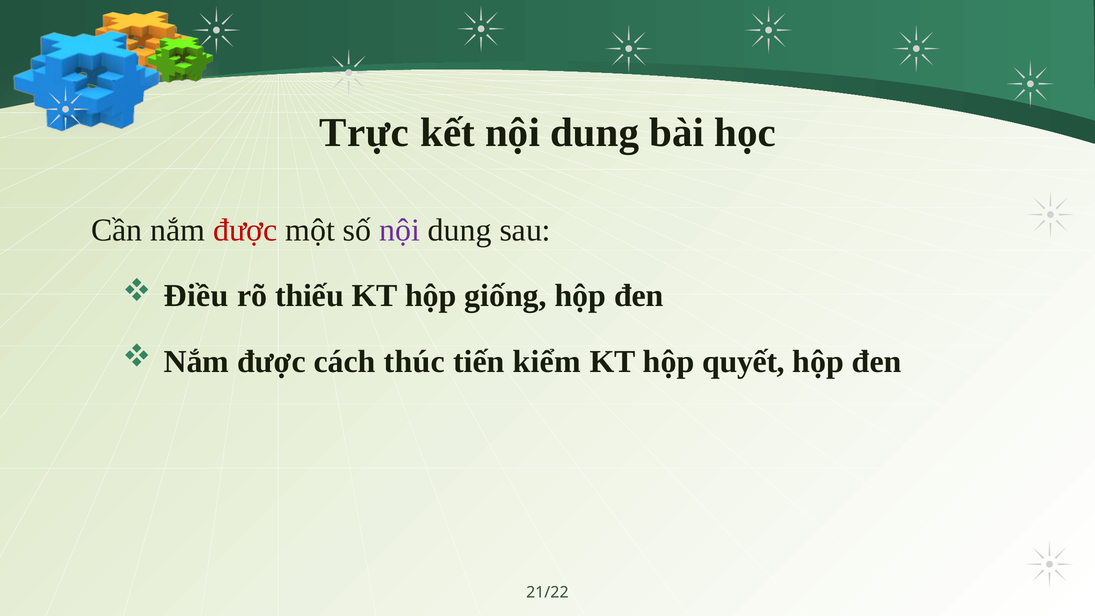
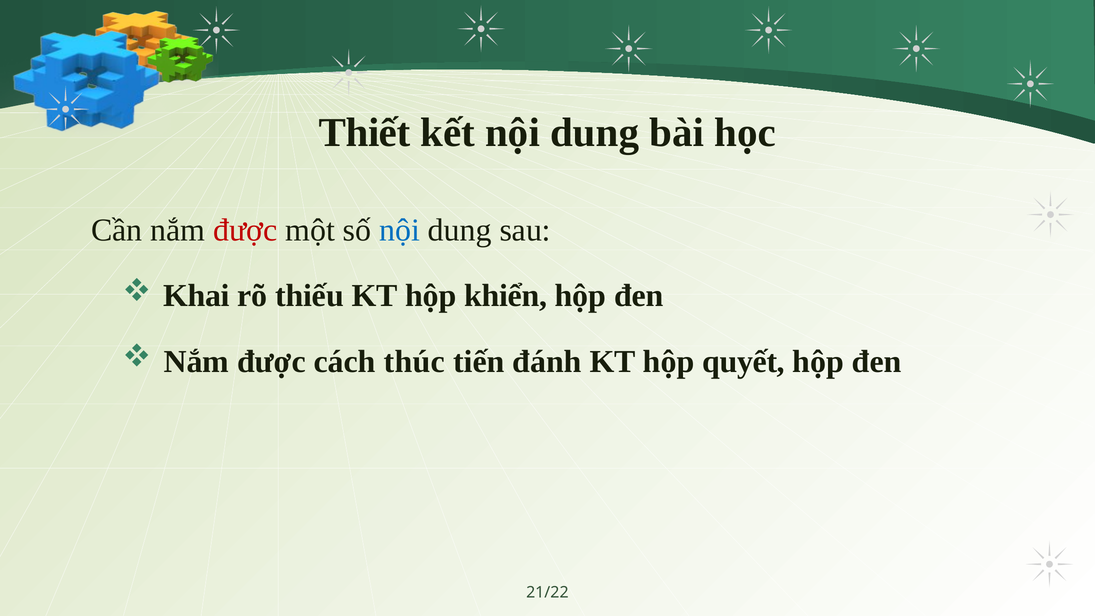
Trực: Trực -> Thiết
nội at (400, 230) colour: purple -> blue
Điều: Điều -> Khai
giống: giống -> khiển
kiểm: kiểm -> đánh
